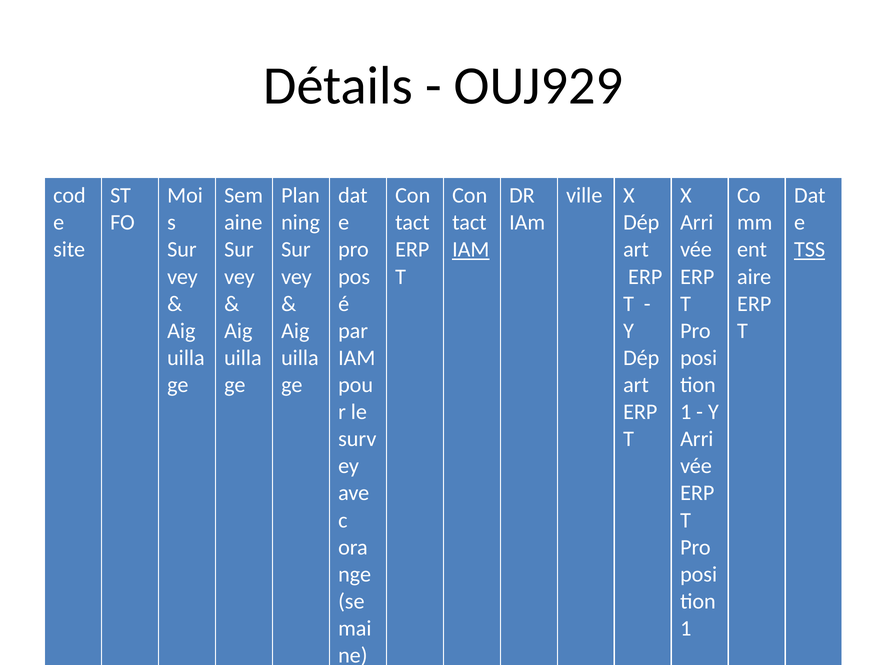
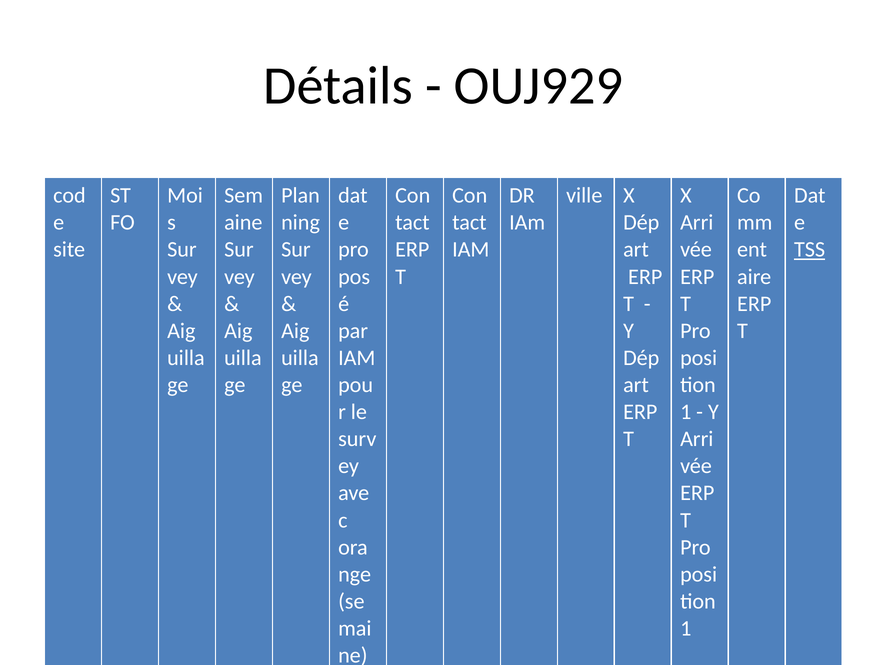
IAM at (471, 250) underline: present -> none
